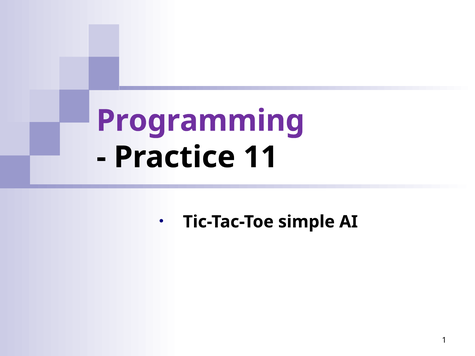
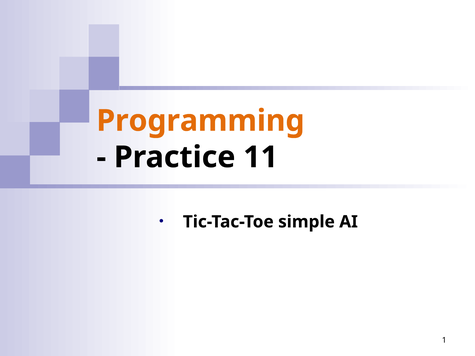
Programming colour: purple -> orange
